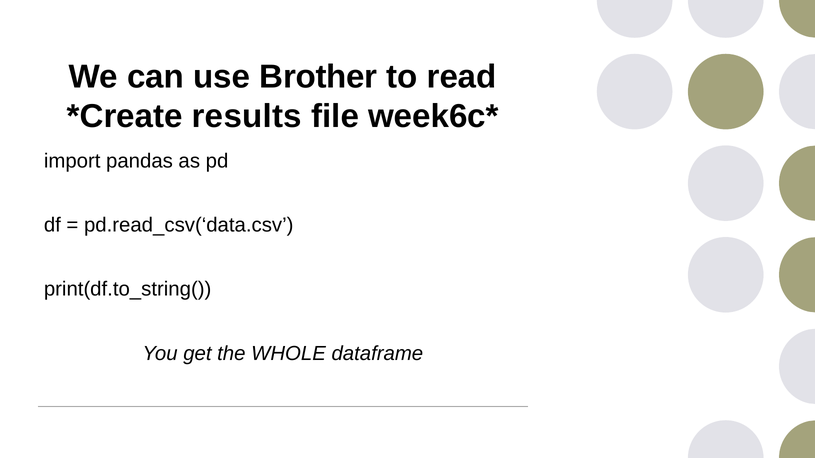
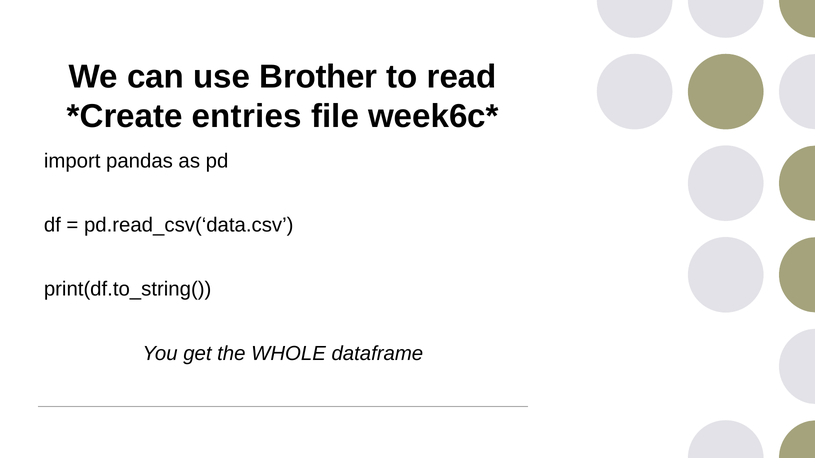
results: results -> entries
